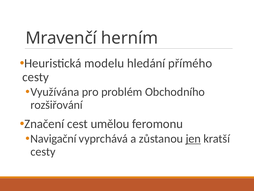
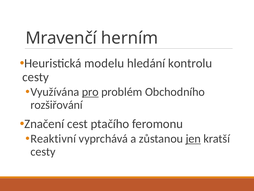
přímého: přímého -> kontrolu
pro underline: none -> present
umělou: umělou -> ptačího
Navigační: Navigační -> Reaktivní
